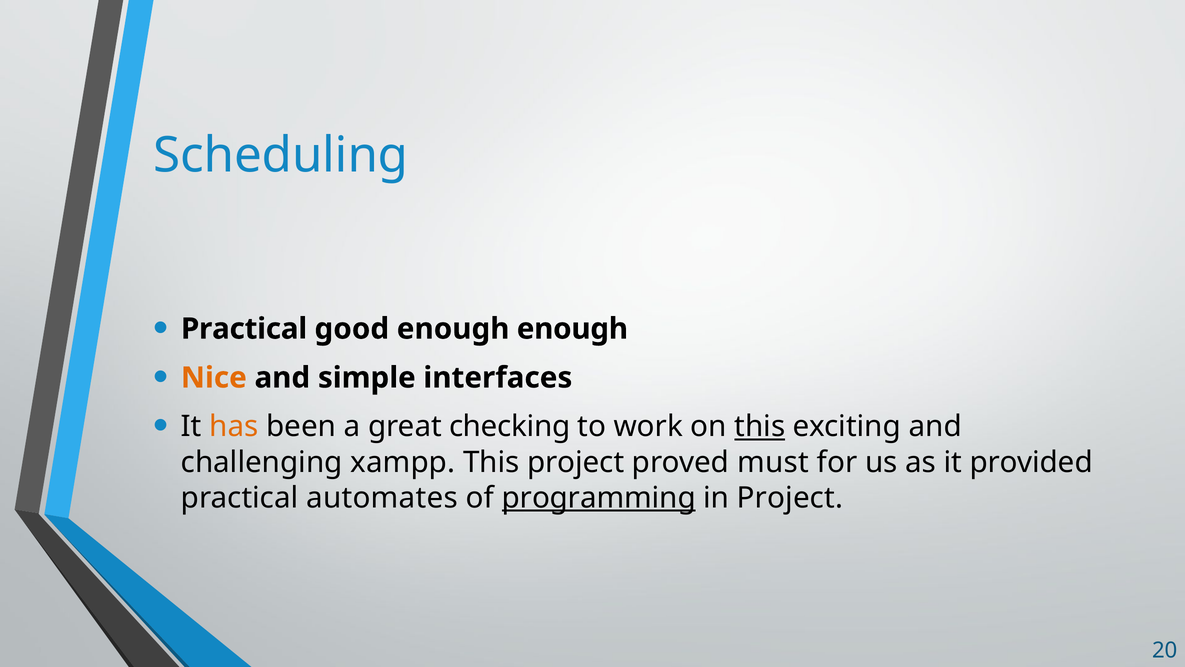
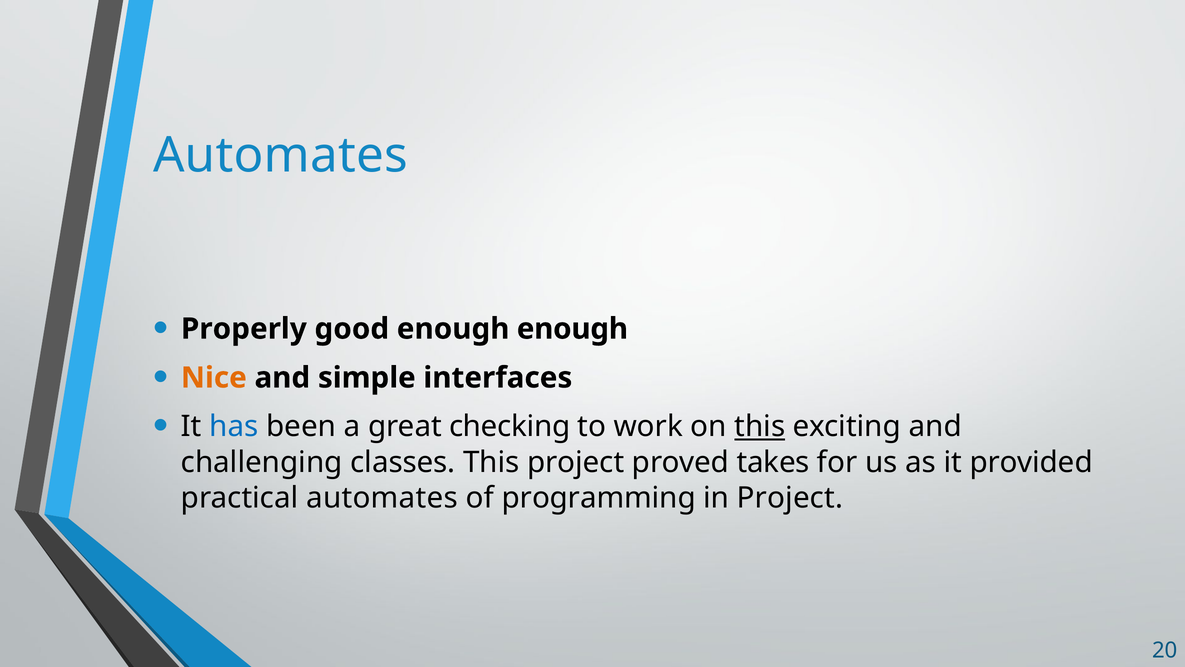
Scheduling at (281, 155): Scheduling -> Automates
Practical at (244, 329): Practical -> Properly
has colour: orange -> blue
xampp: xampp -> classes
must: must -> takes
programming underline: present -> none
